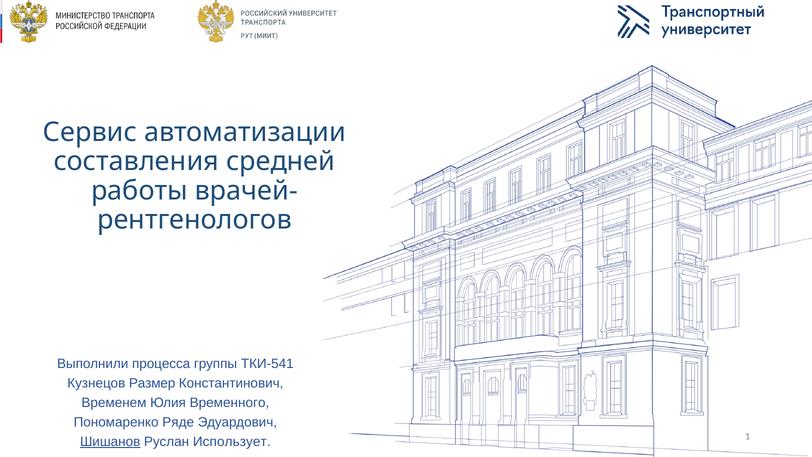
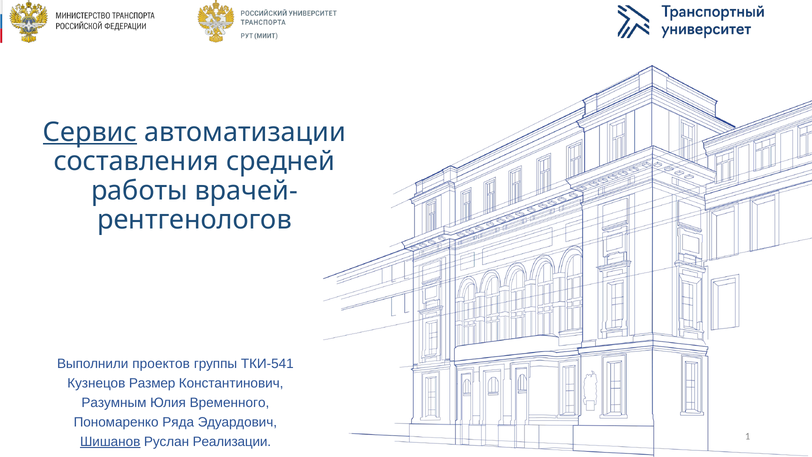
Сервис underline: none -> present
процесса: процесса -> проектов
Временем: Временем -> Разумным
Ряде: Ряде -> Ряда
Использует: Использует -> Реализации
